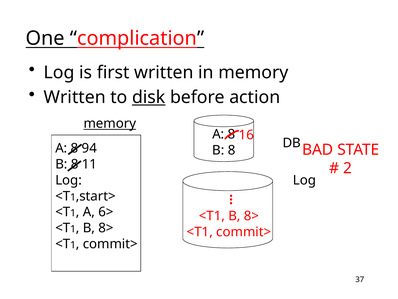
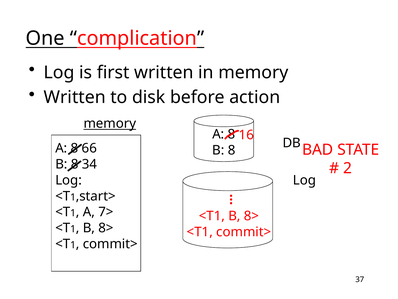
disk underline: present -> none
94: 94 -> 66
11: 11 -> 34
6>: 6> -> 7>
